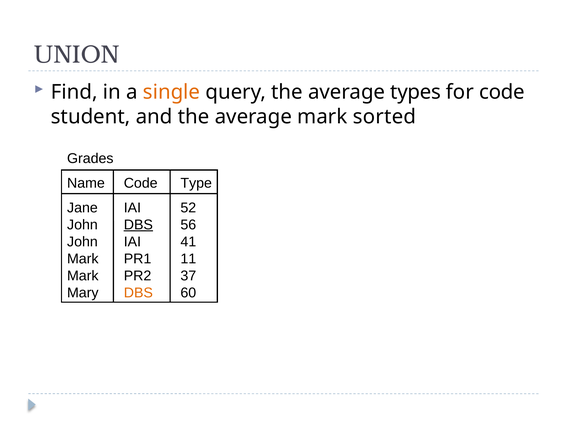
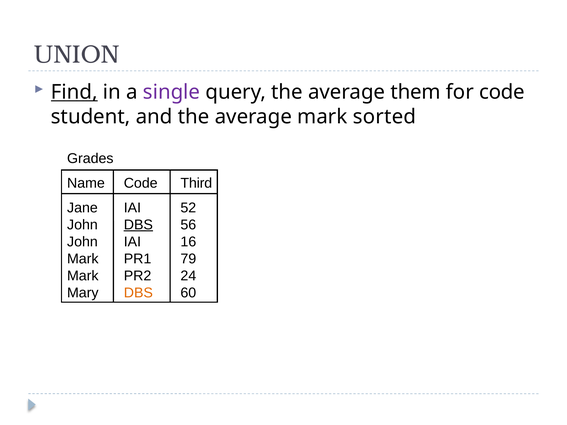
Find underline: none -> present
single colour: orange -> purple
types: types -> them
Type: Type -> Third
41: 41 -> 16
11: 11 -> 79
37: 37 -> 24
